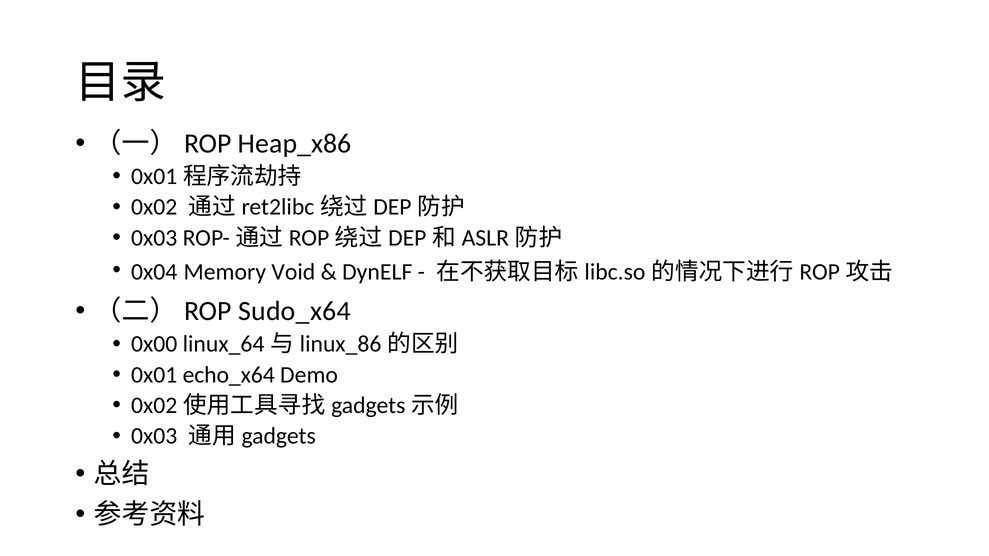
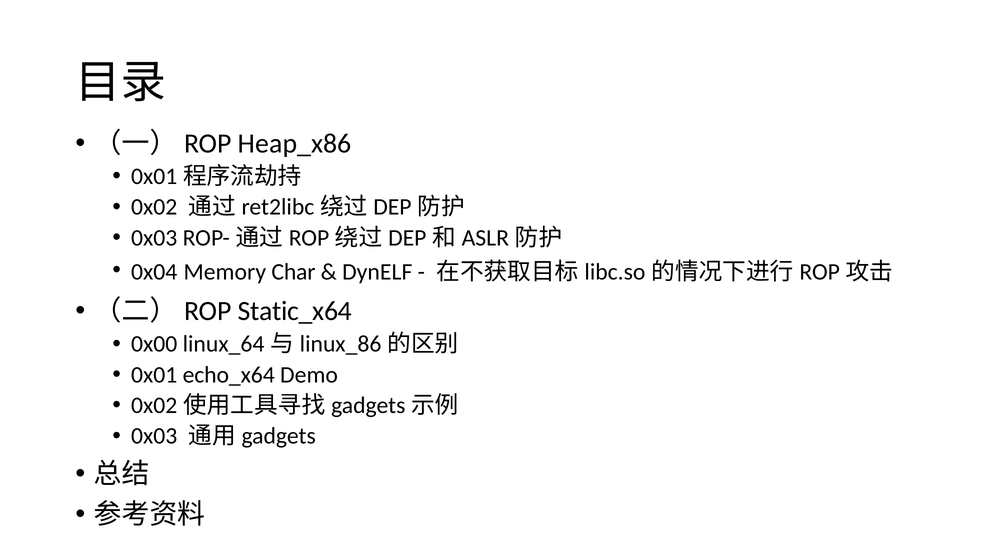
Void: Void -> Char
Sudo_x64: Sudo_x64 -> Static_x64
